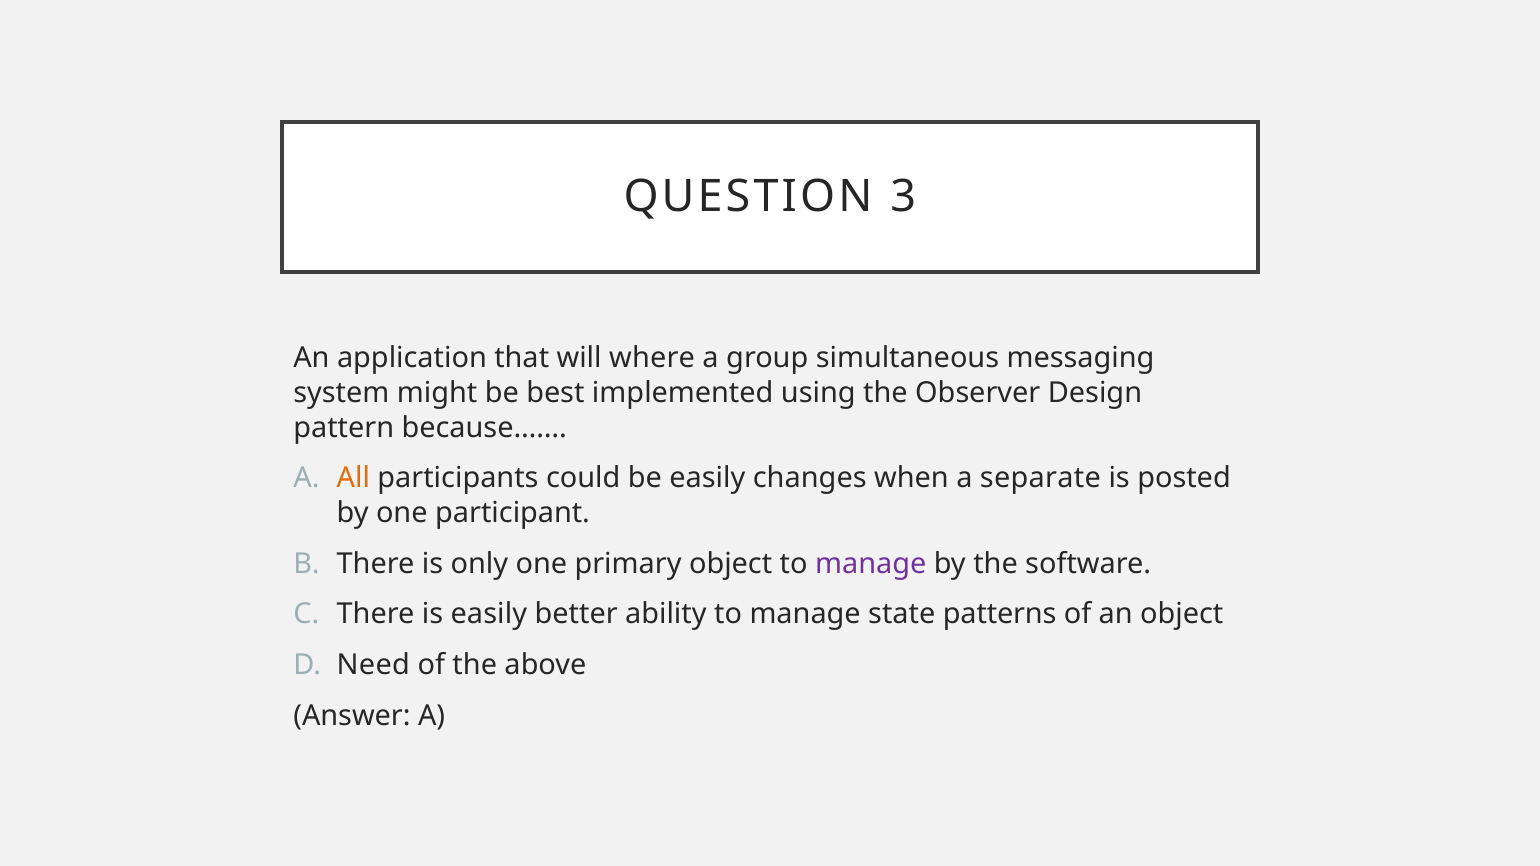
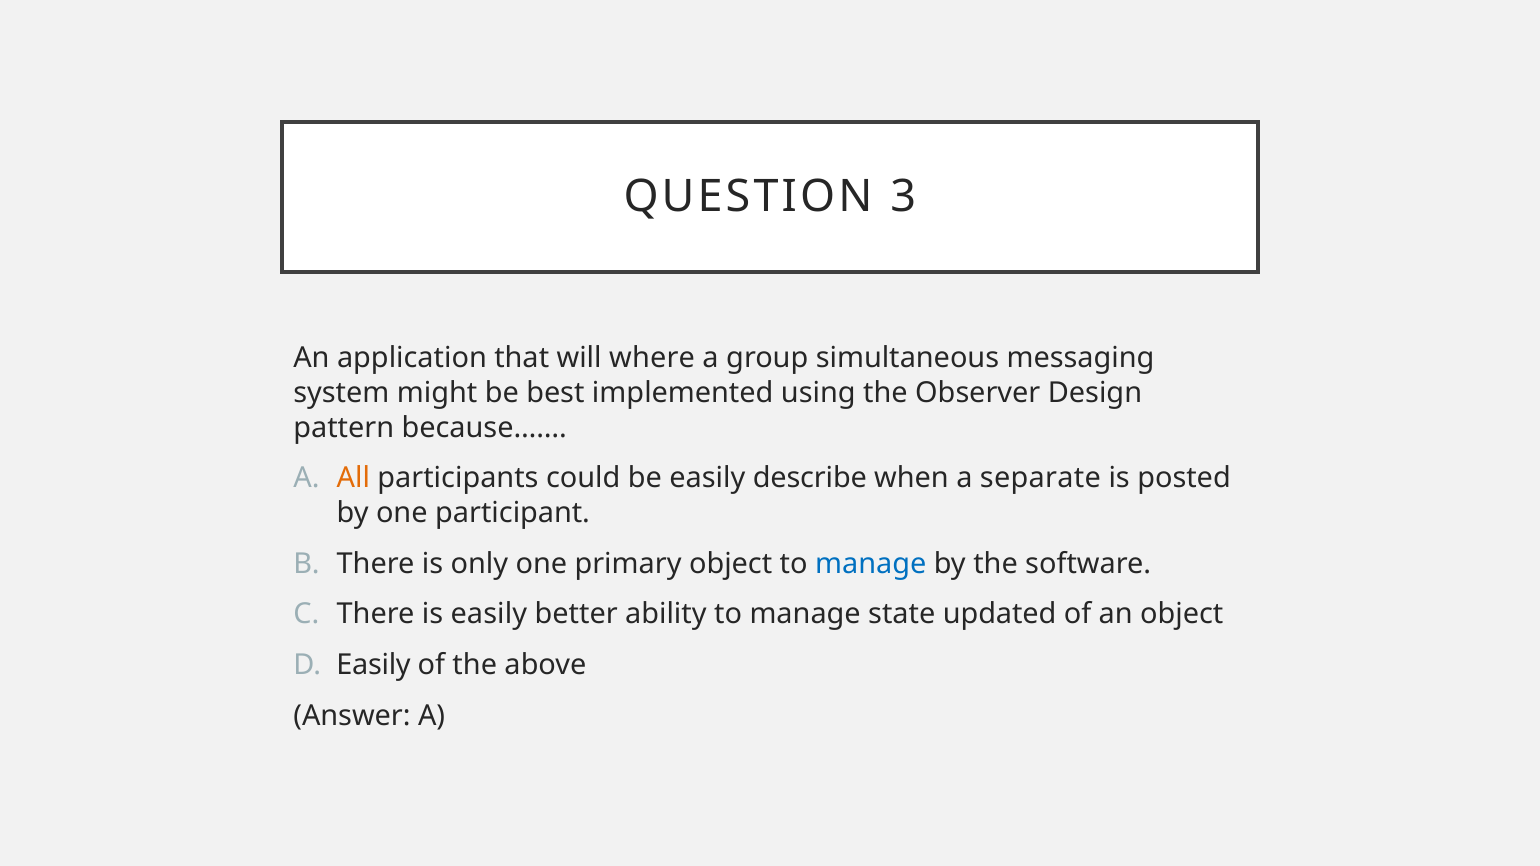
changes: changes -> describe
manage at (871, 564) colour: purple -> blue
patterns: patterns -> updated
Need at (373, 665): Need -> Easily
